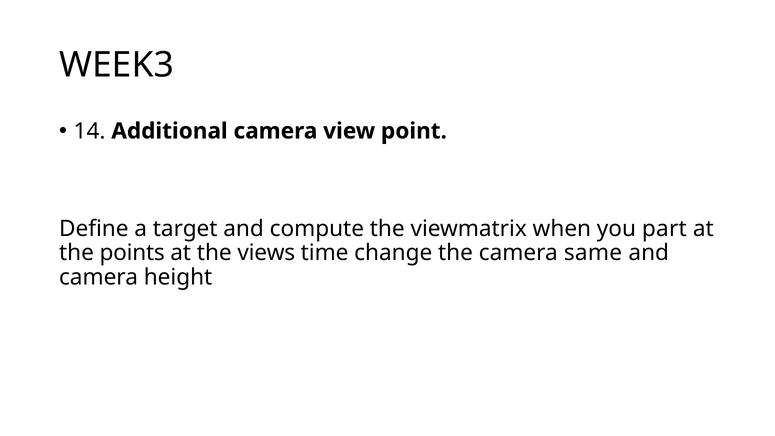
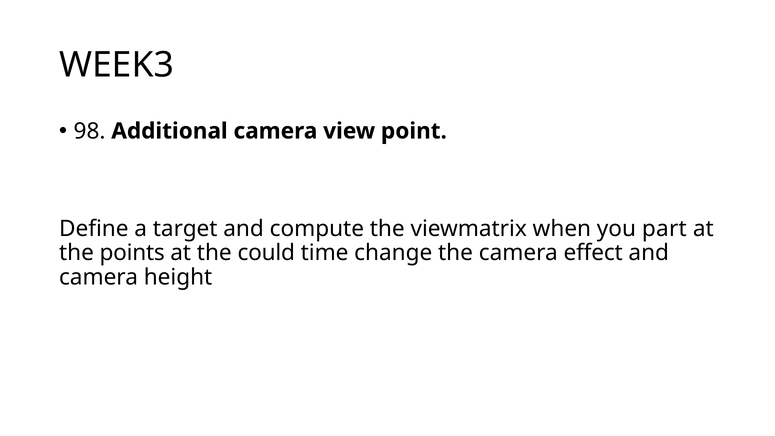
14: 14 -> 98
views: views -> could
same: same -> effect
